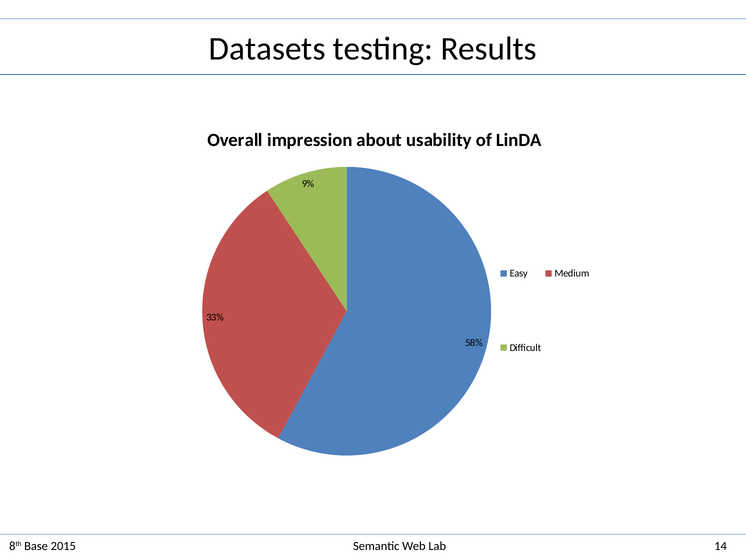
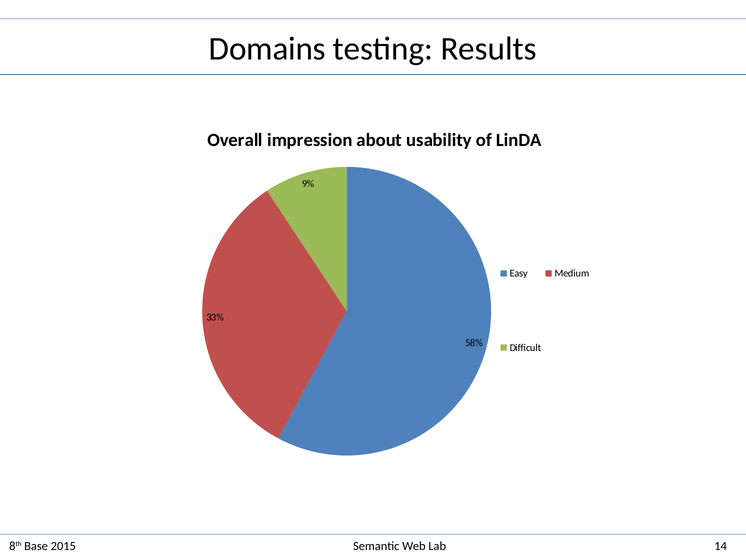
Datasets: Datasets -> Domains
